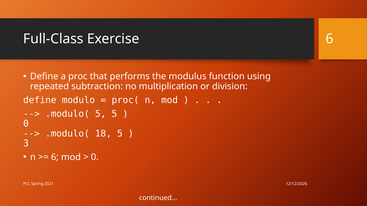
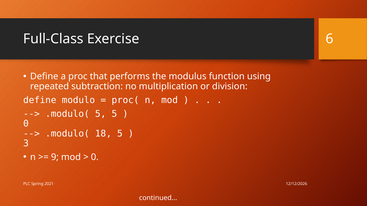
6 at (55, 157): 6 -> 9
